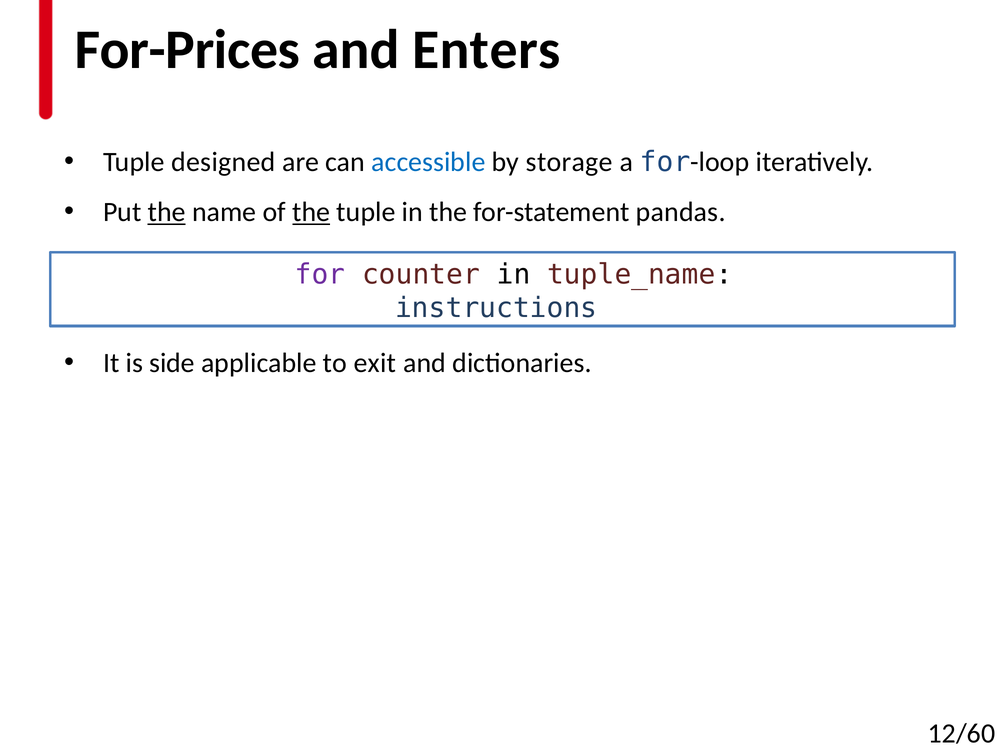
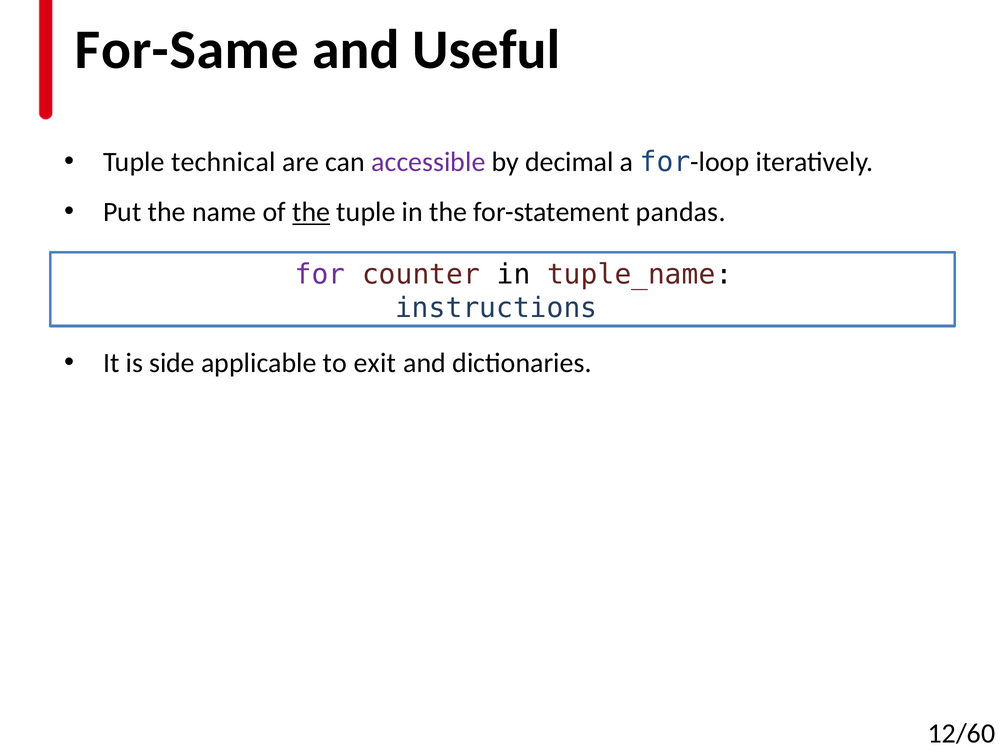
For-Prices: For-Prices -> For-Same
Enters: Enters -> Useful
designed: designed -> technical
accessible colour: blue -> purple
storage: storage -> decimal
the at (167, 212) underline: present -> none
